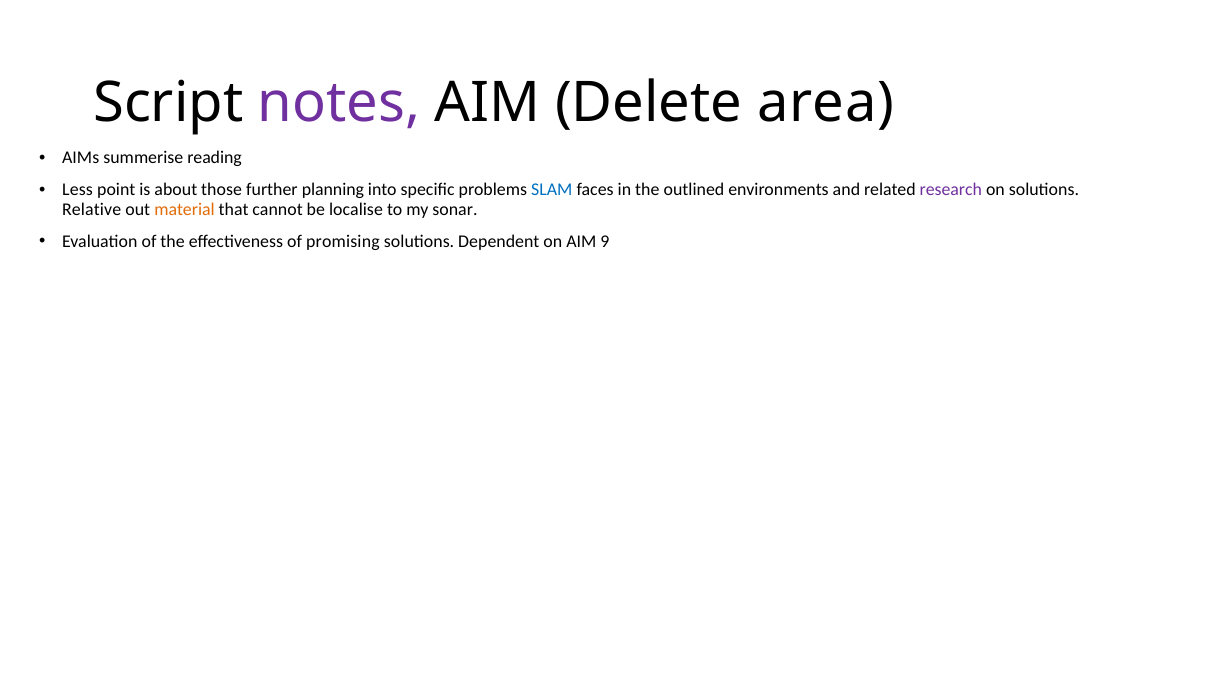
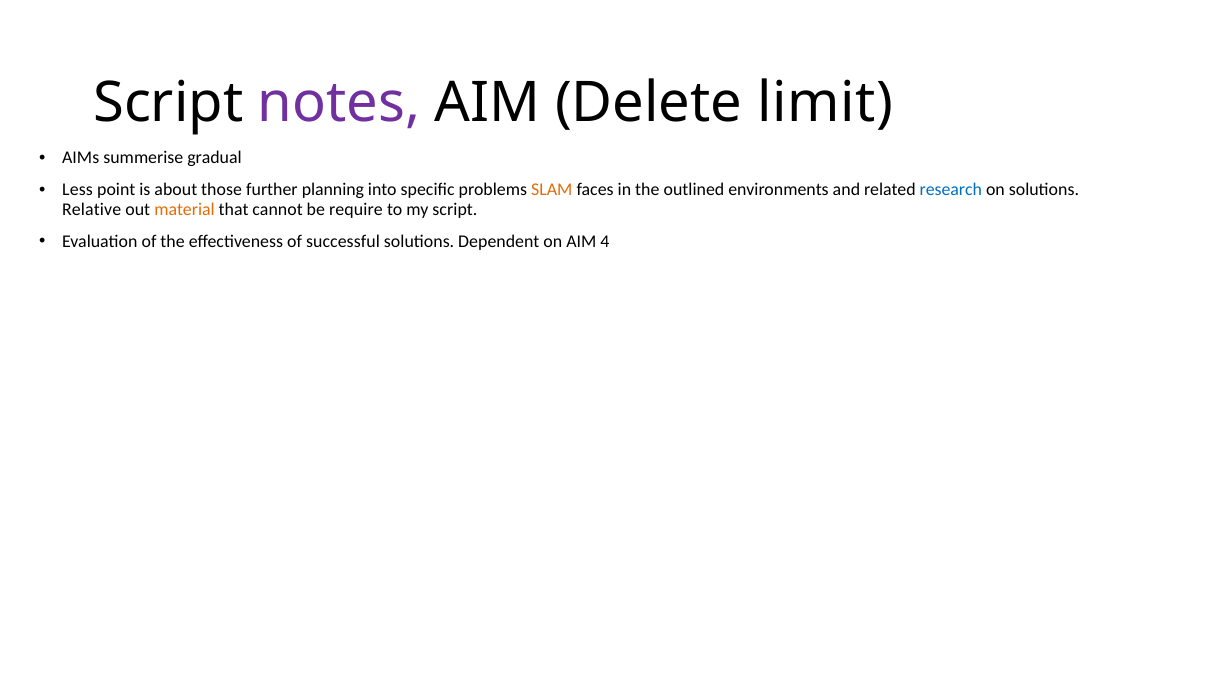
area: area -> limit
reading: reading -> gradual
SLAM colour: blue -> orange
research colour: purple -> blue
localise: localise -> require
my sonar: sonar -> script
promising: promising -> successful
9: 9 -> 4
